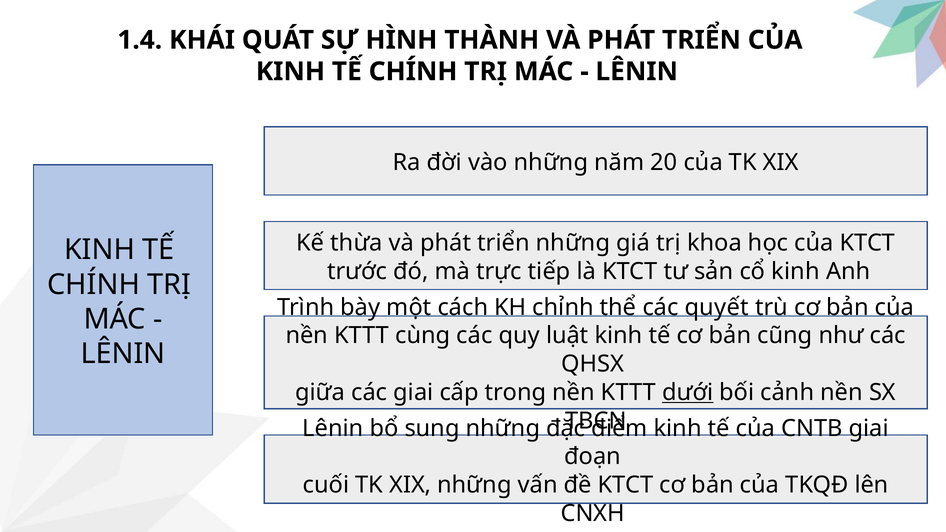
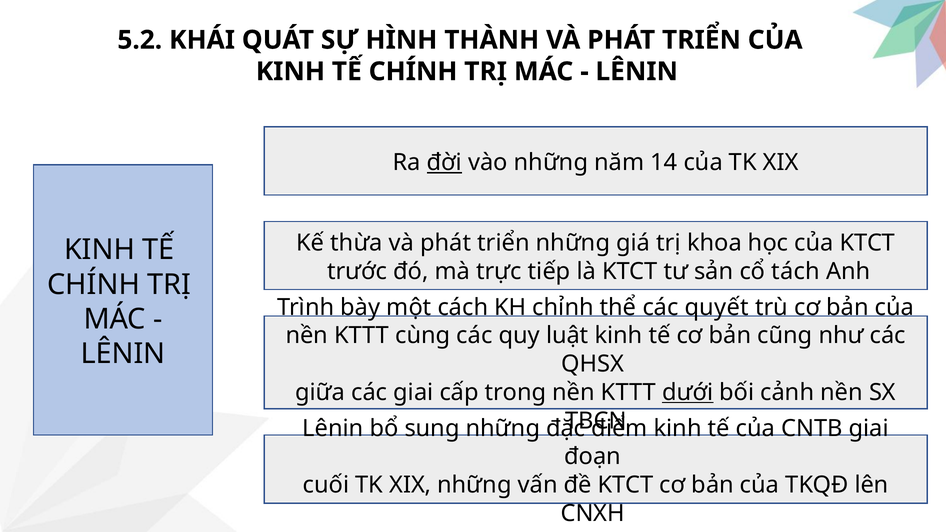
1.4: 1.4 -> 5.2
đời underline: none -> present
20: 20 -> 14
cổ kinh: kinh -> tách
